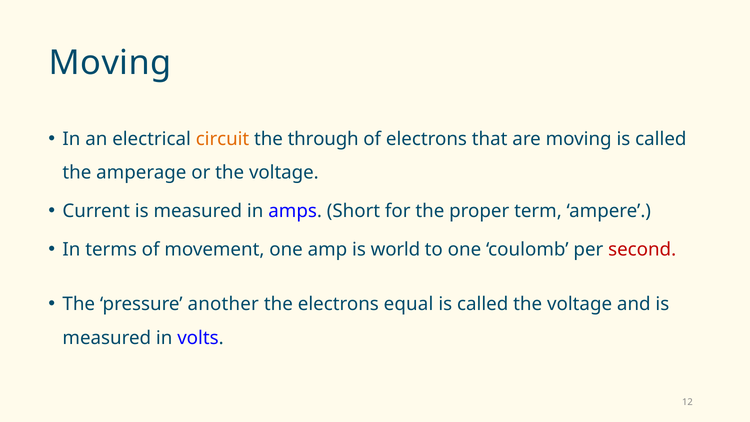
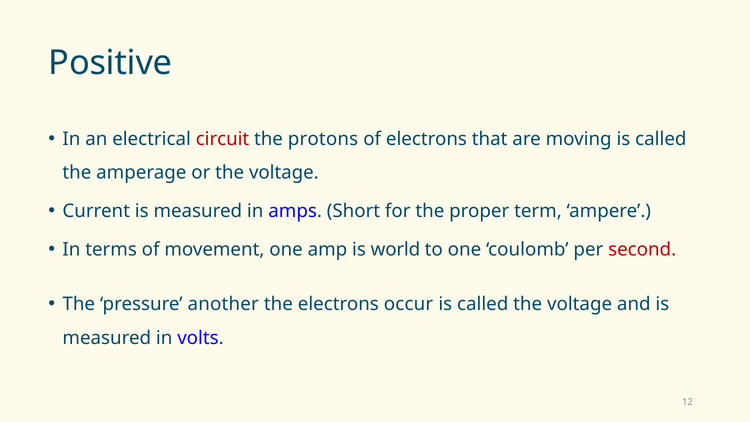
Moving at (110, 63): Moving -> Positive
circuit colour: orange -> red
through: through -> protons
equal: equal -> occur
